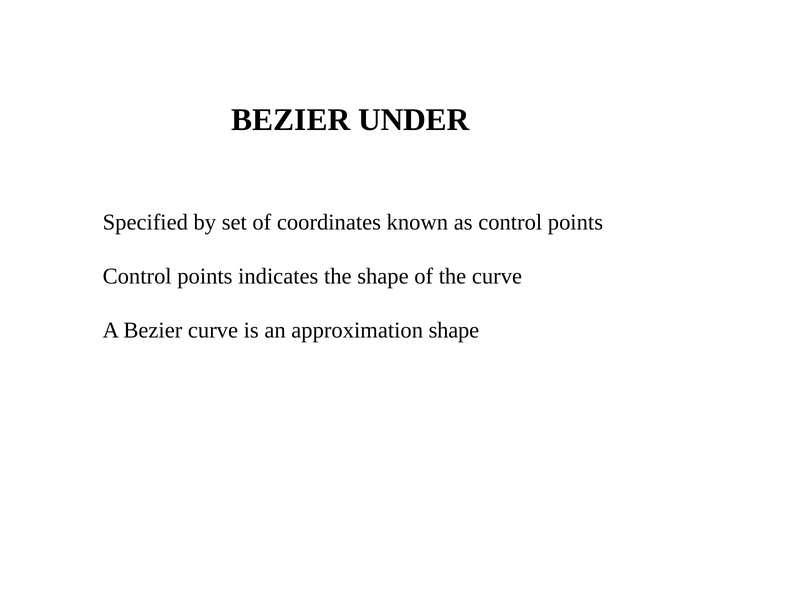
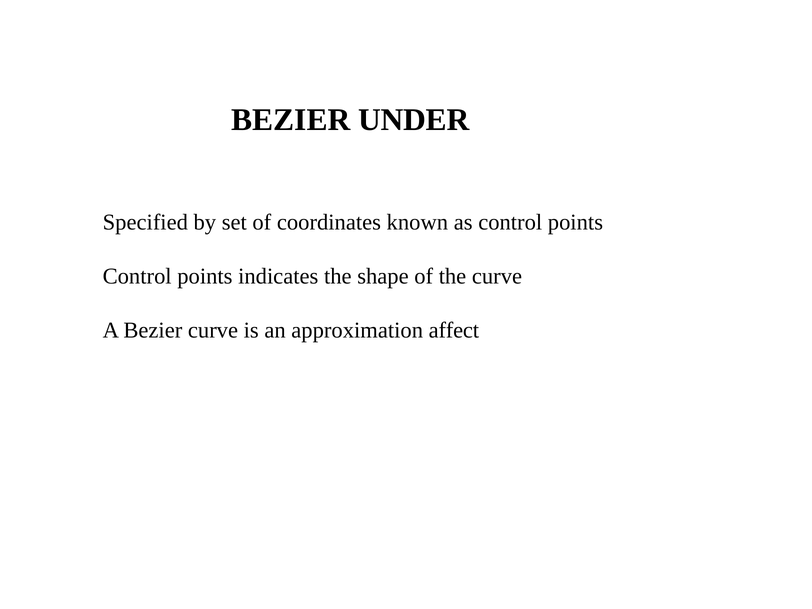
approximation shape: shape -> affect
